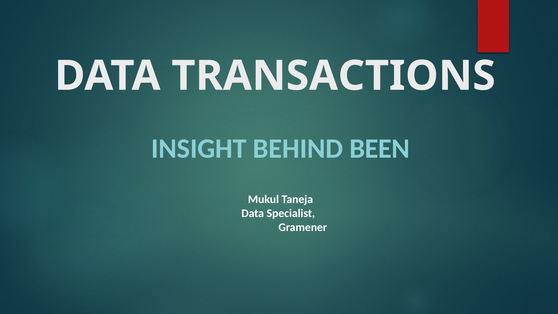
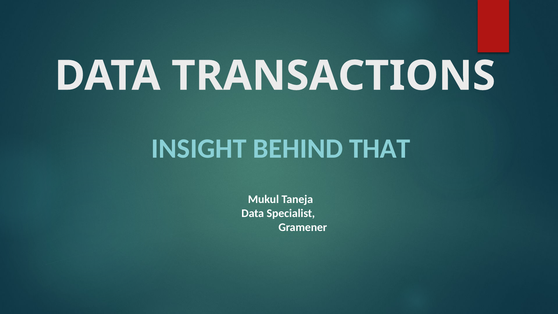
BEEN: BEEN -> THAT
